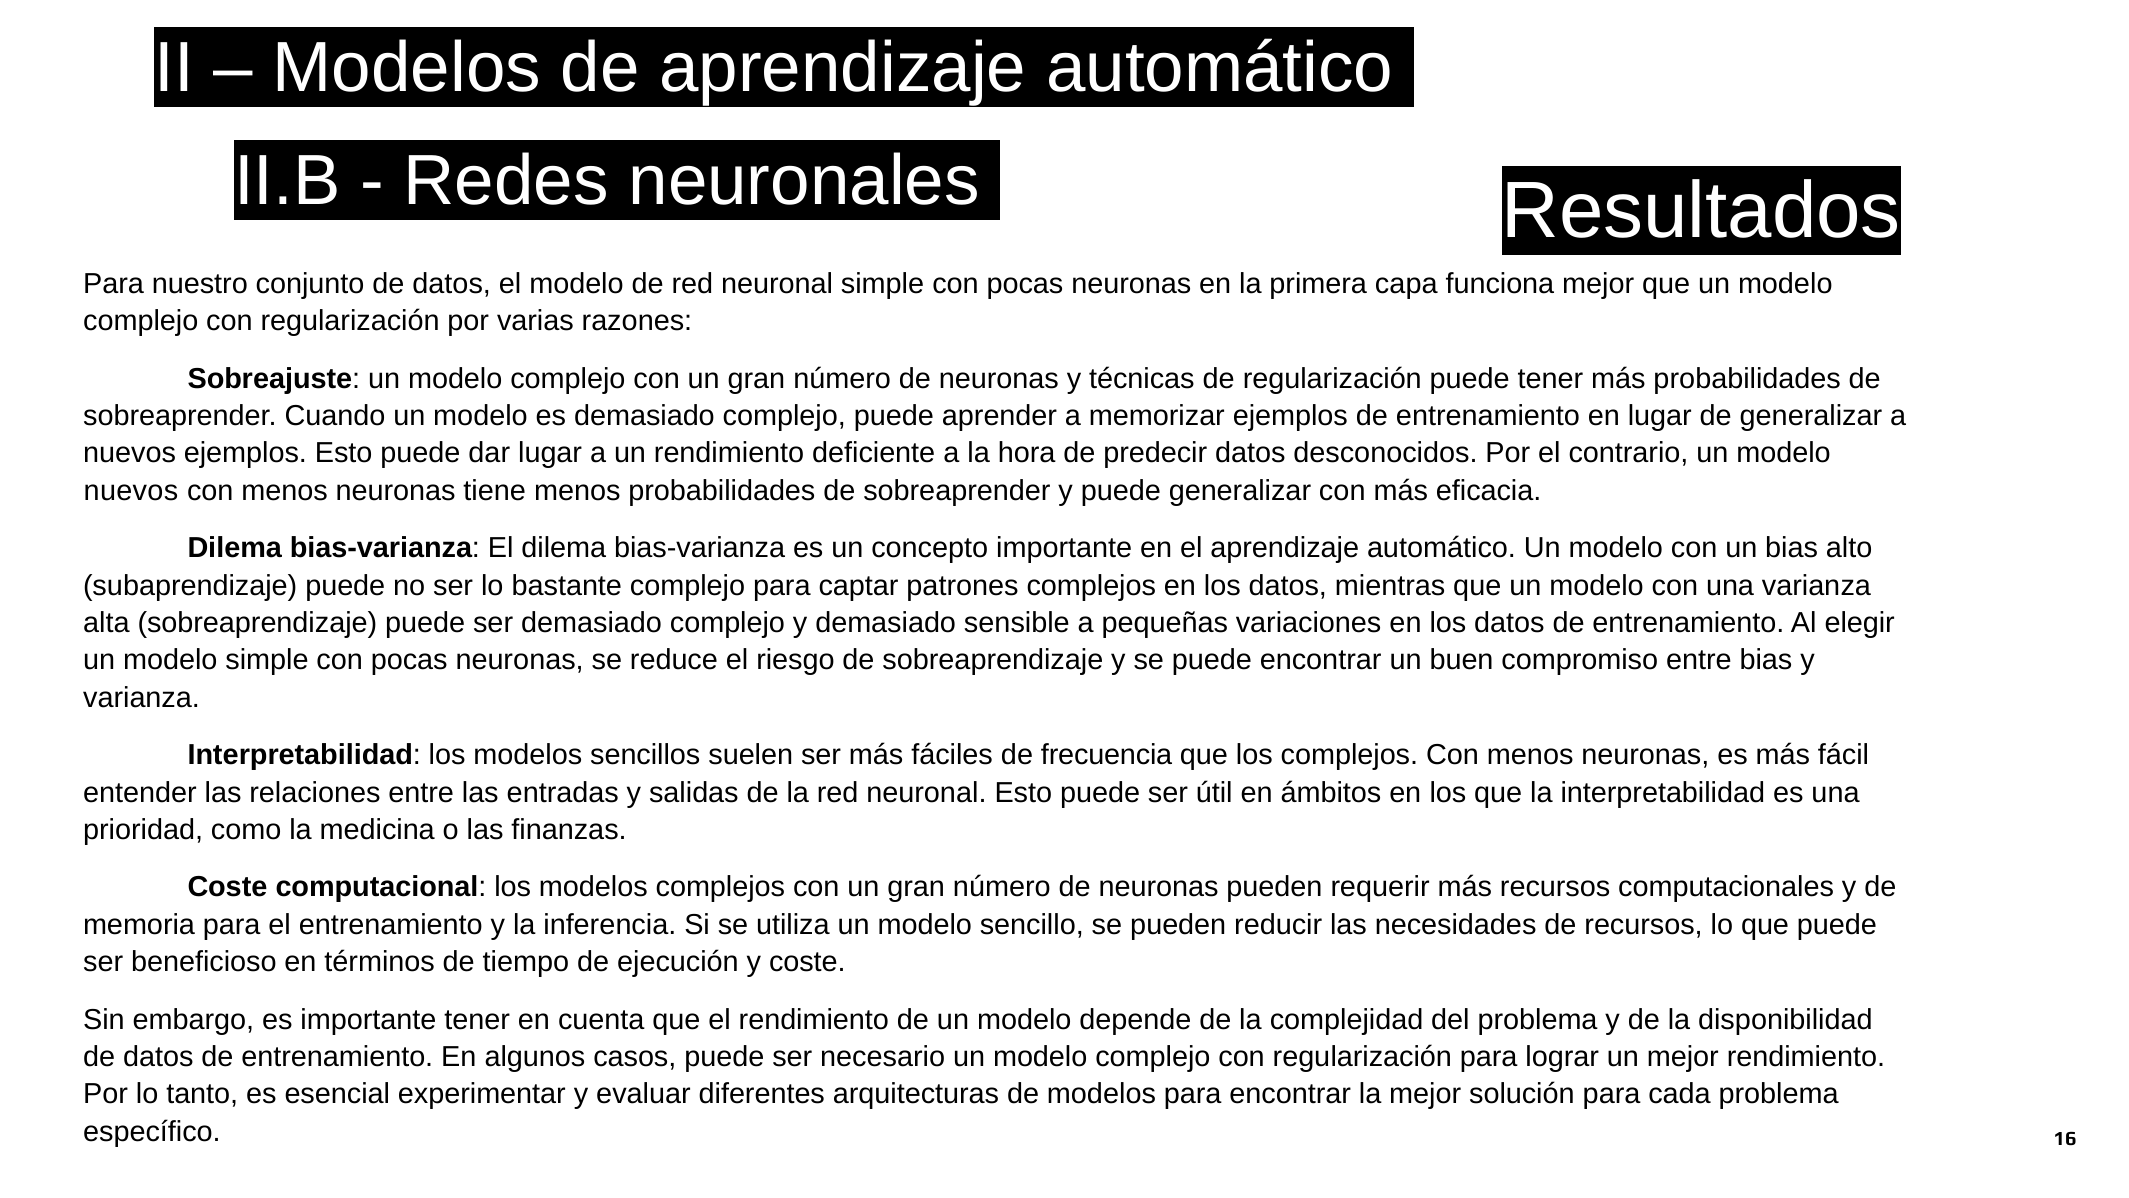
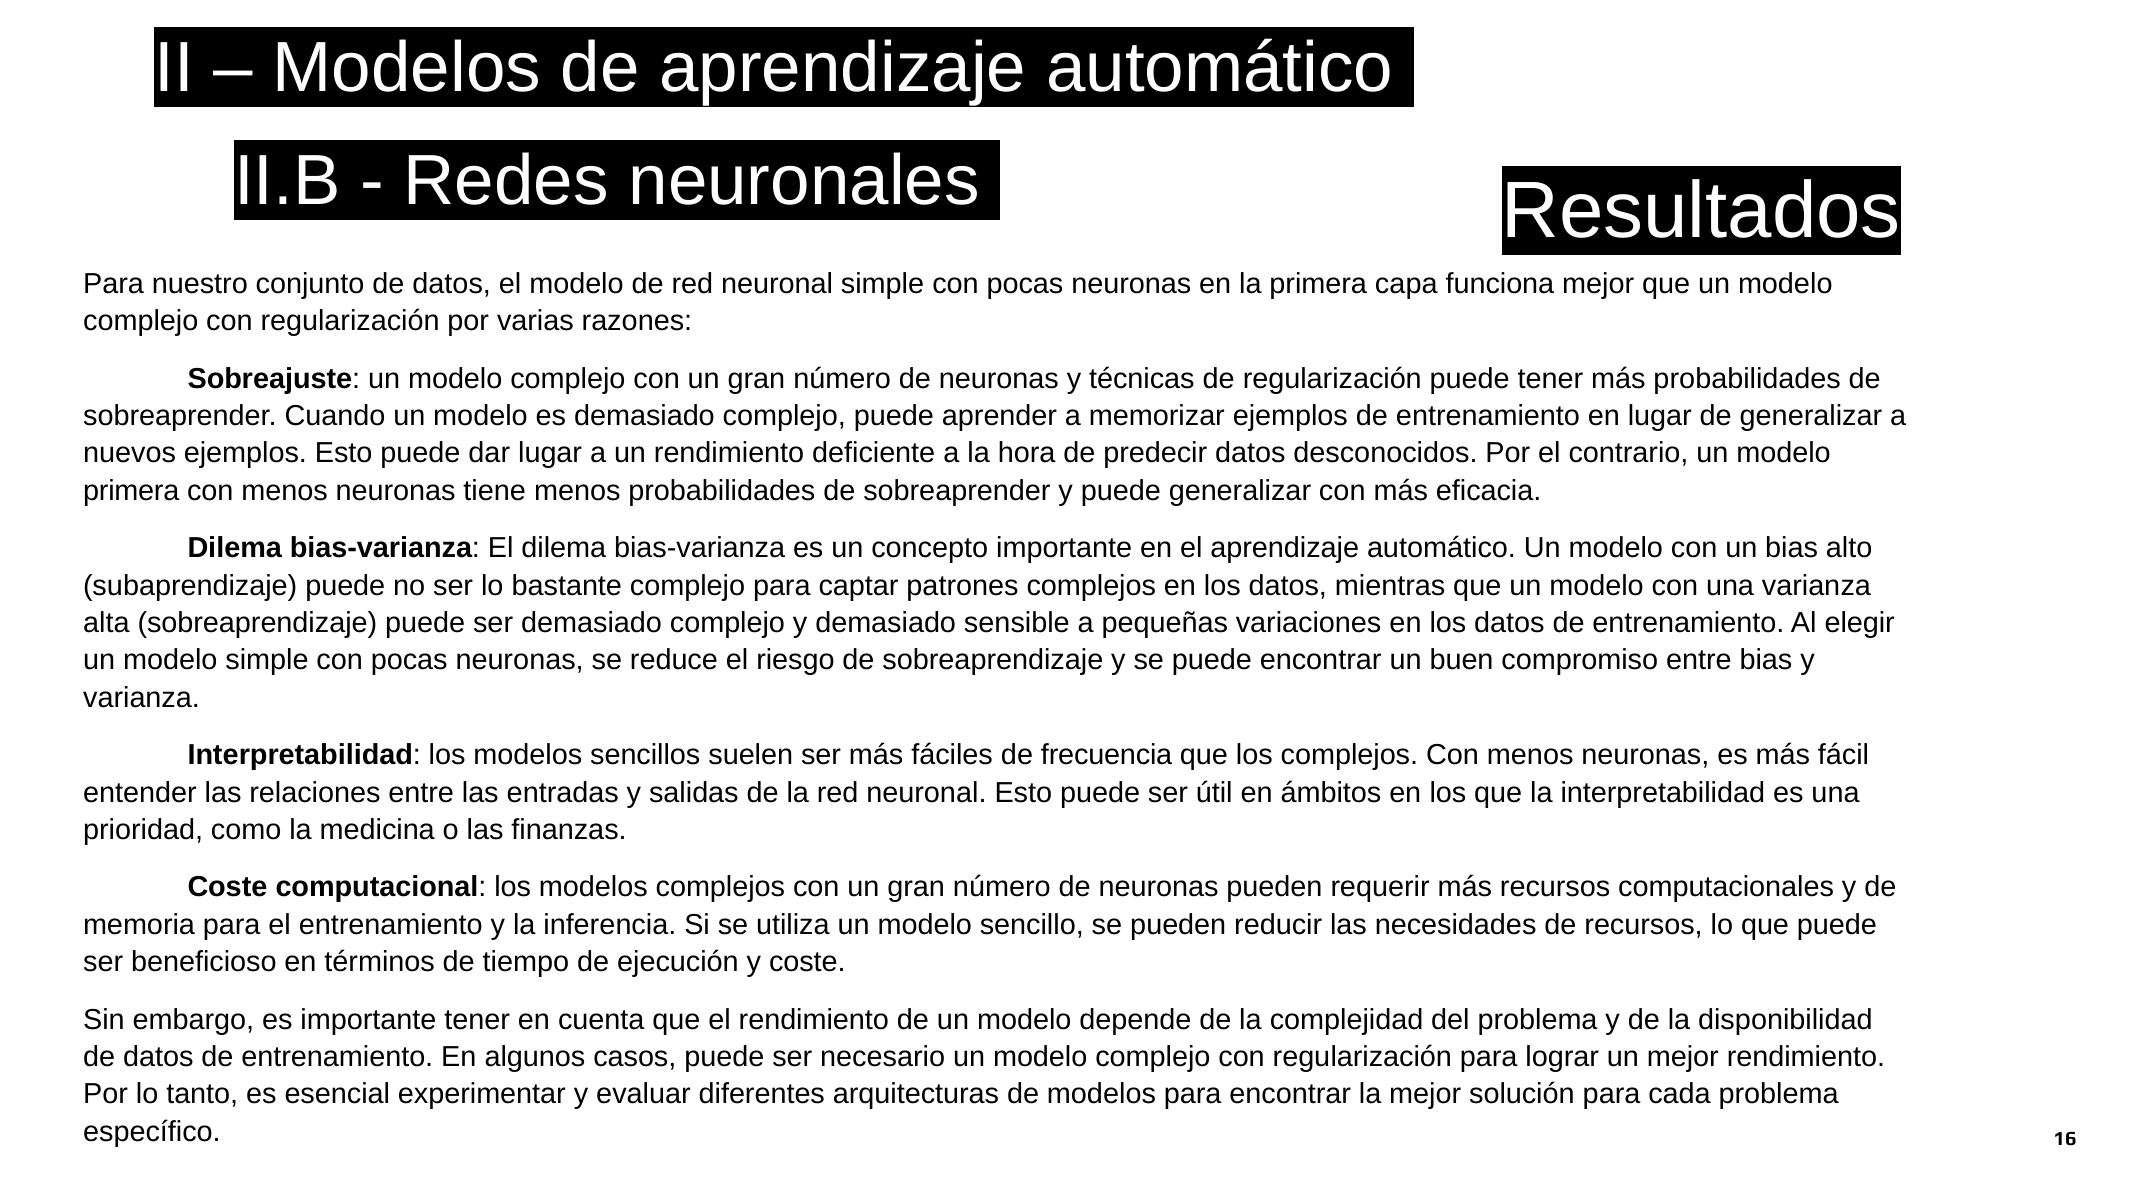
nuevos at (131, 491): nuevos -> primera
